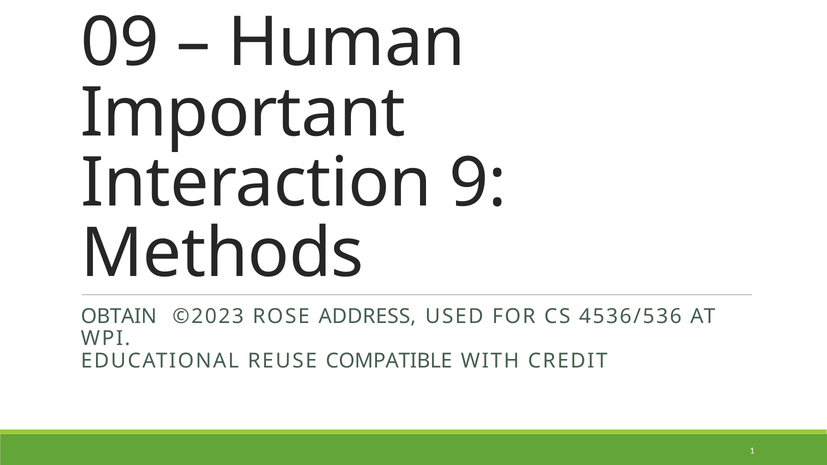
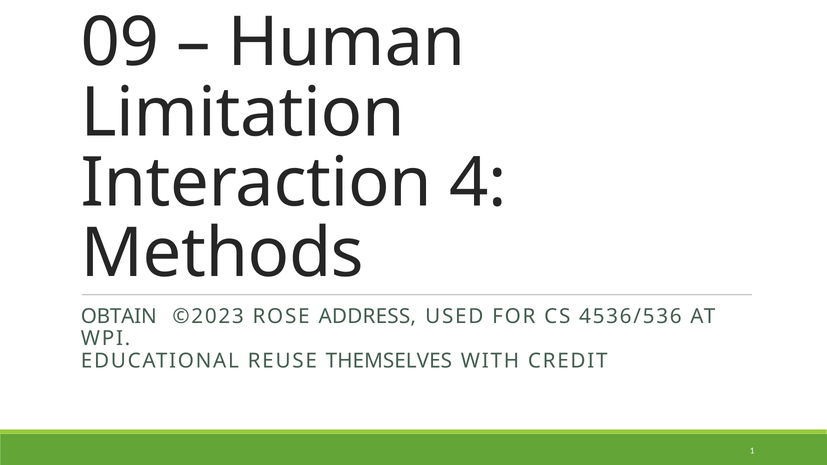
Important: Important -> Limitation
9: 9 -> 4
COMPATIBLE: COMPATIBLE -> THEMSELVES
